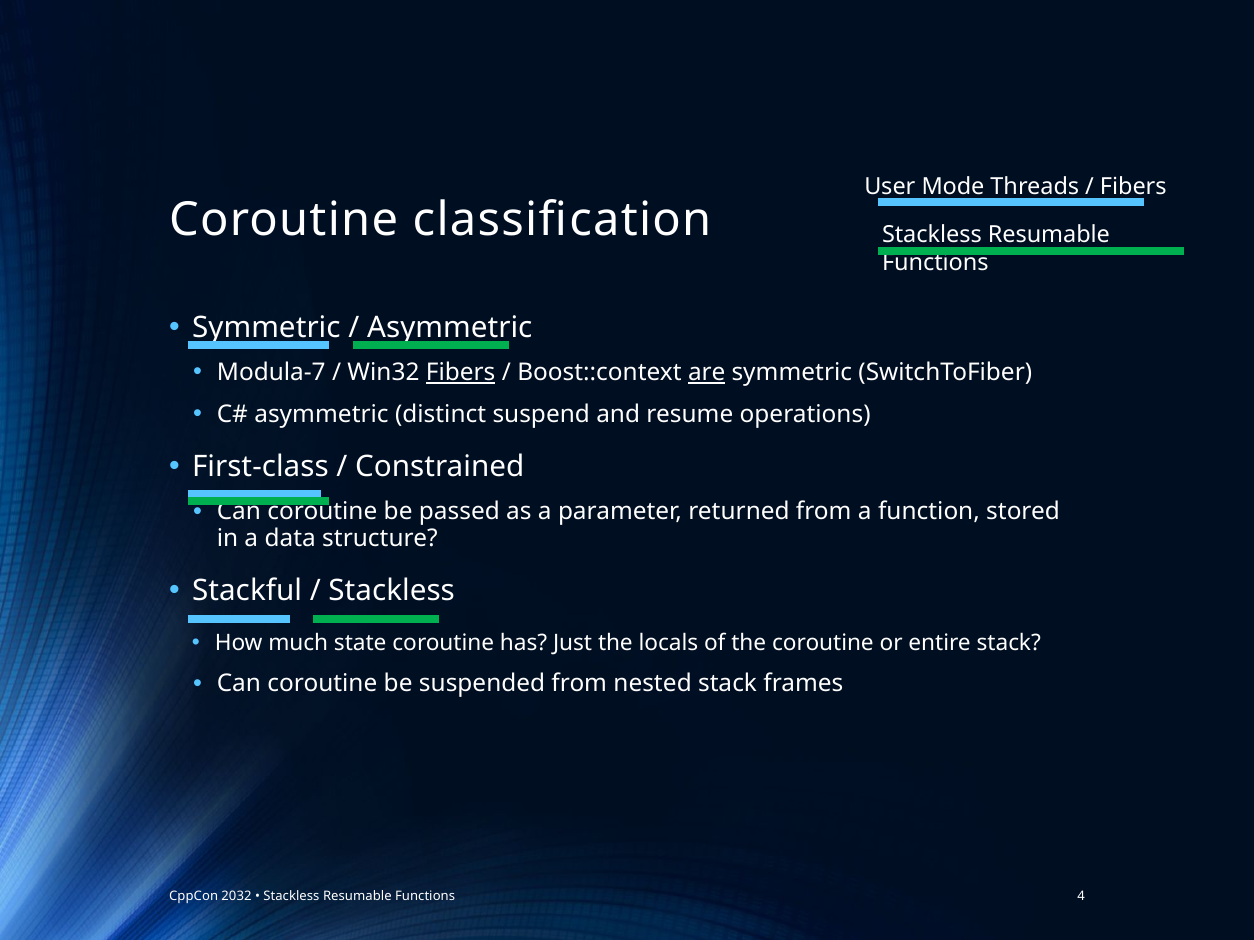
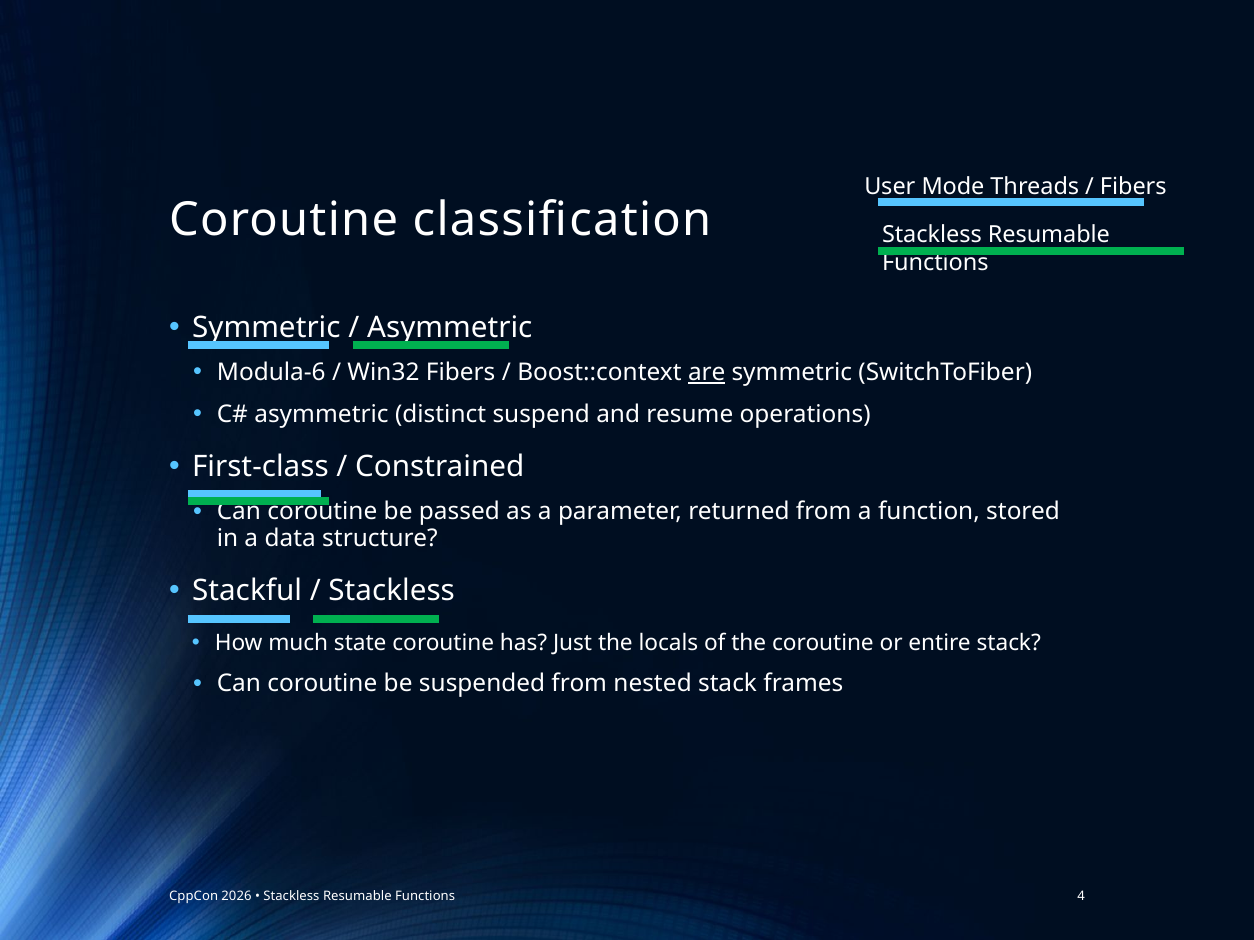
Modula-7: Modula-7 -> Modula-6
Fibers at (461, 373) underline: present -> none
2032: 2032 -> 2026
